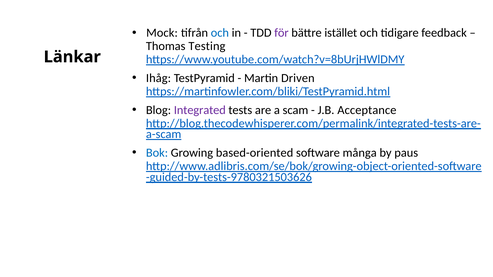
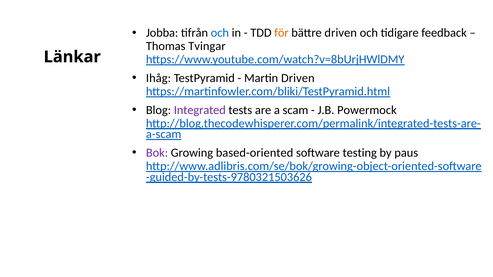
Mock: Mock -> Jobba
för colour: purple -> orange
bättre istället: istället -> driven
Testing: Testing -> Tvingar
Acceptance: Acceptance -> Powermock
Bok colour: blue -> purple
många: många -> testing
